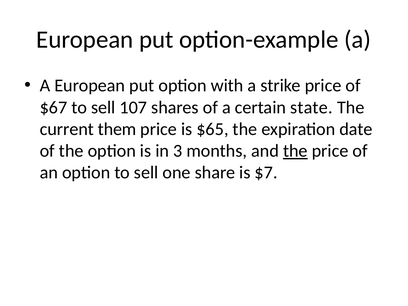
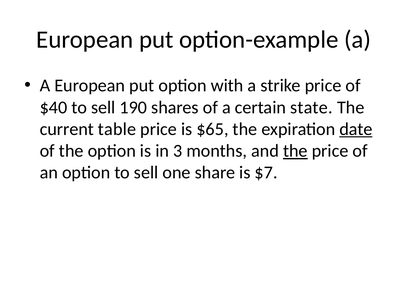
$67: $67 -> $40
107: 107 -> 190
them: them -> table
date underline: none -> present
